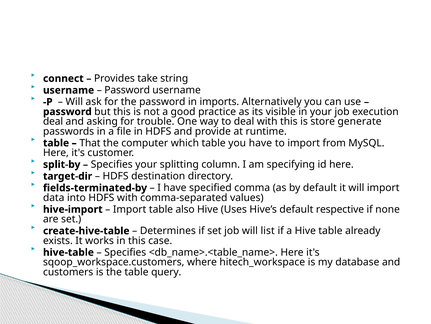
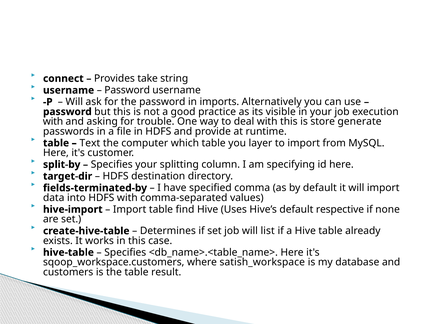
deal at (53, 121): deal -> with
That: That -> Text
you have: have -> layer
also: also -> find
hitech_workspace: hitech_workspace -> satish_workspace
query: query -> result
